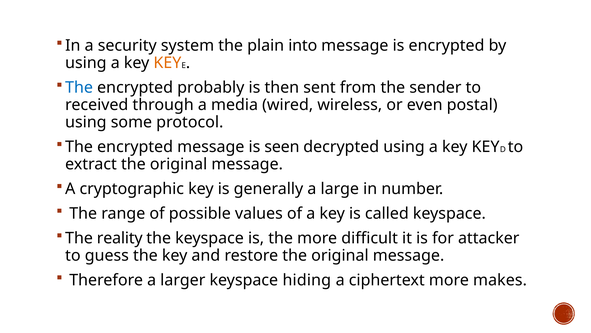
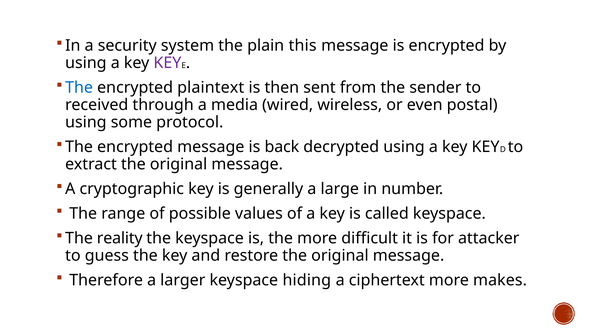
into: into -> this
KEY at (167, 63) colour: orange -> purple
probably: probably -> plaintext
seen: seen -> back
